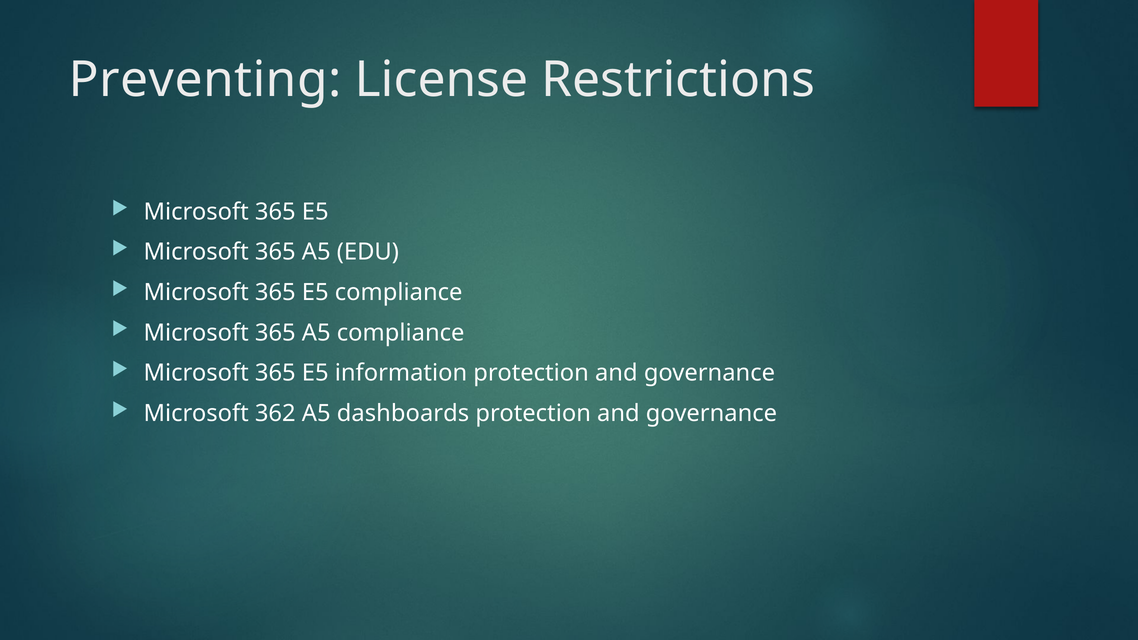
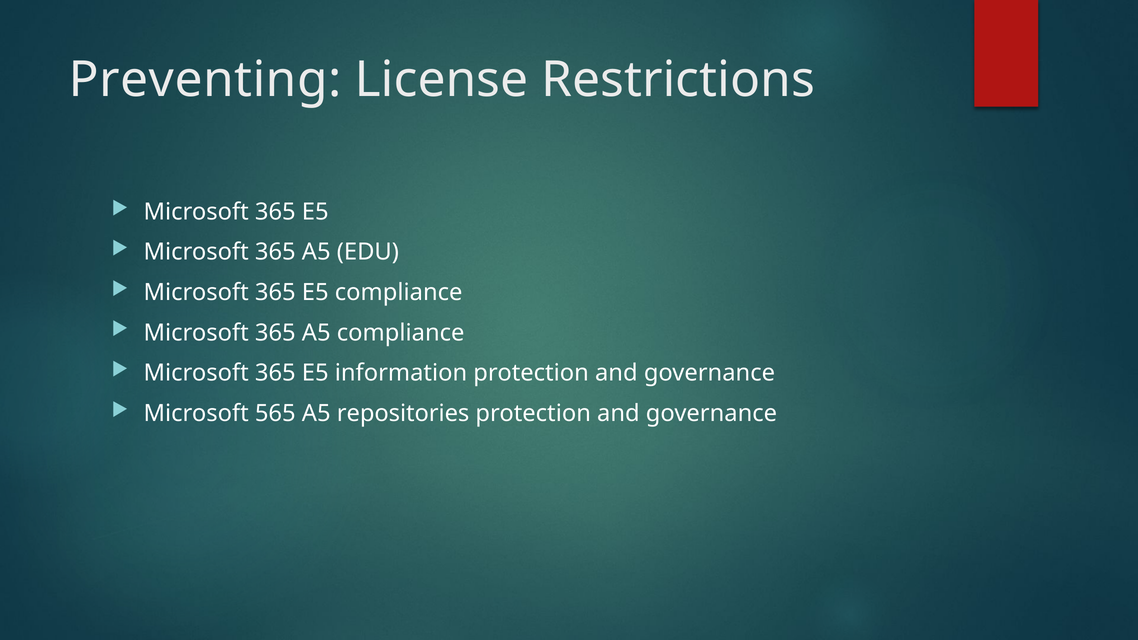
362: 362 -> 565
dashboards: dashboards -> repositories
